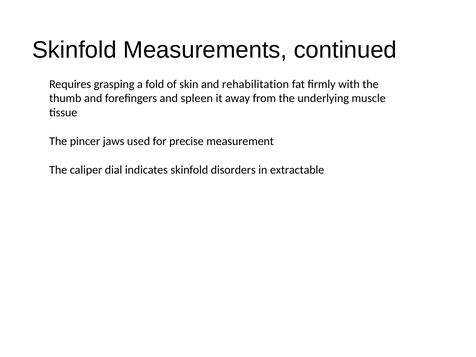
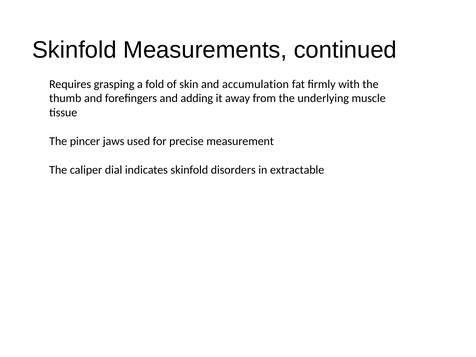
rehabilitation: rehabilitation -> accumulation
spleen: spleen -> adding
